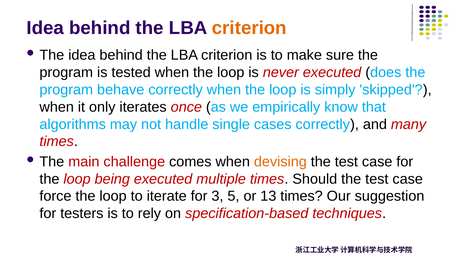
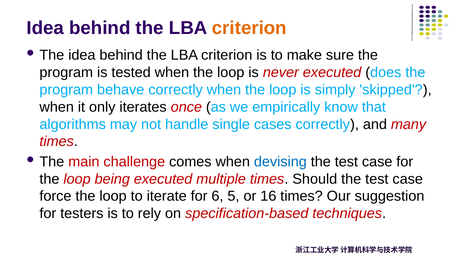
devising colour: orange -> blue
3: 3 -> 6
13: 13 -> 16
